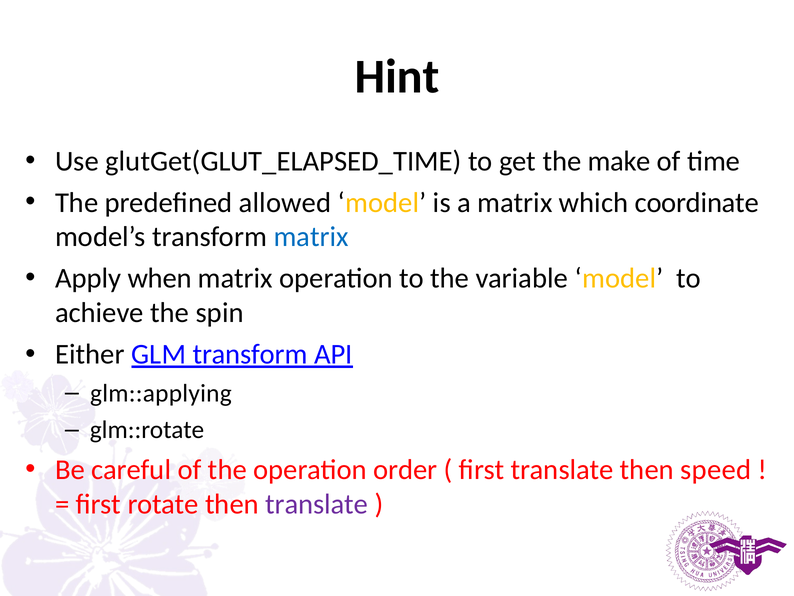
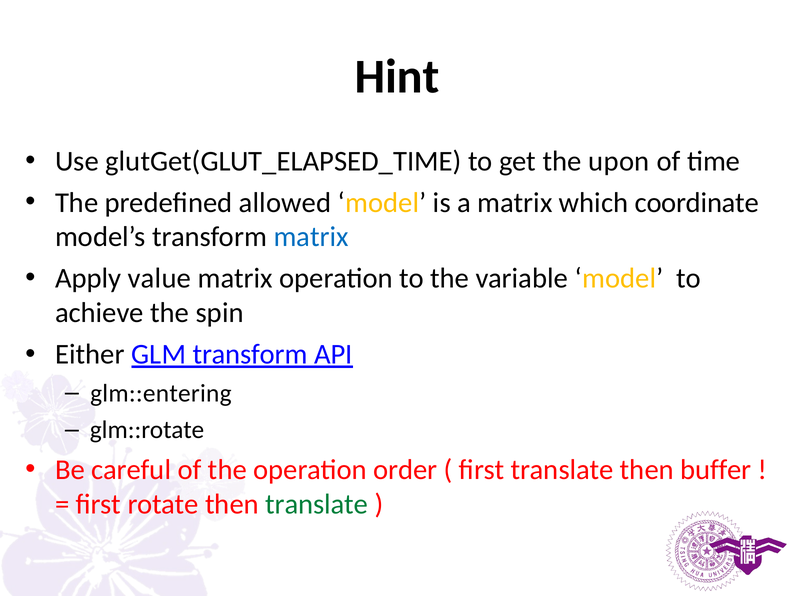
make: make -> upon
when: when -> value
glm::applying: glm::applying -> glm::entering
speed: speed -> buffer
translate at (317, 504) colour: purple -> green
